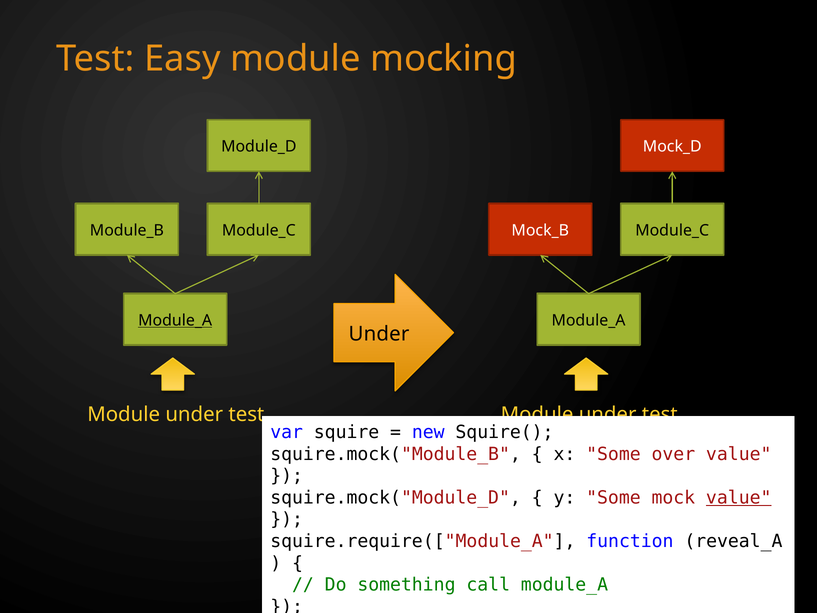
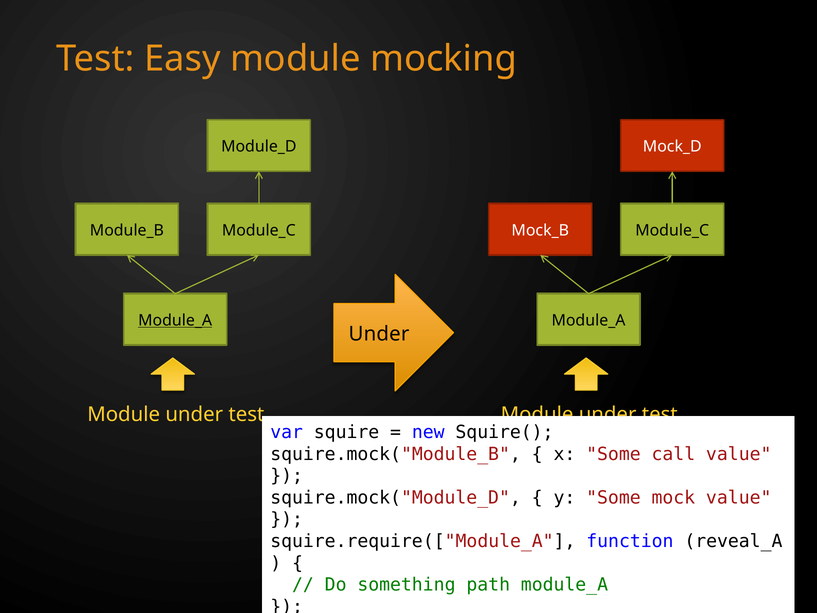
over: over -> call
value at (739, 497) underline: present -> none
call: call -> path
